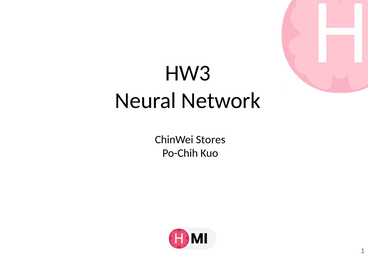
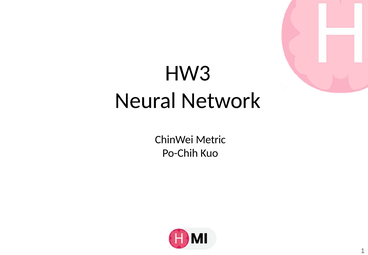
Stores: Stores -> Metric
